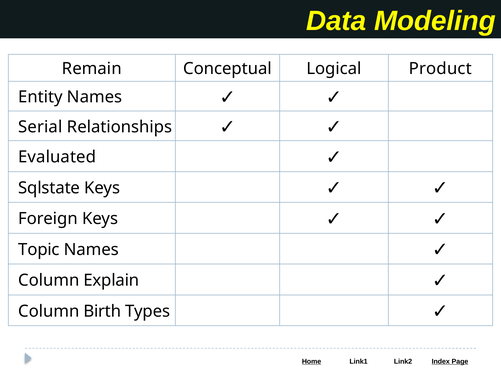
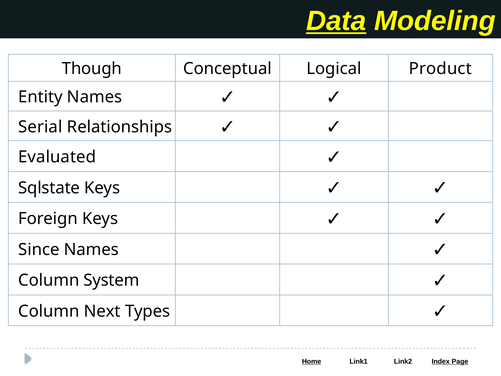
Data underline: none -> present
Remain: Remain -> Though
Topic: Topic -> Since
Explain: Explain -> System
Birth: Birth -> Next
